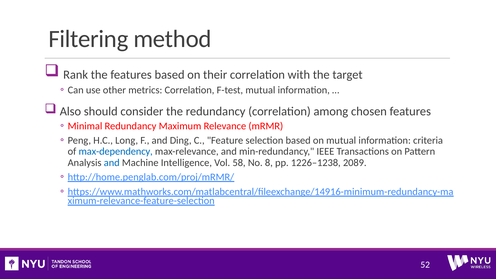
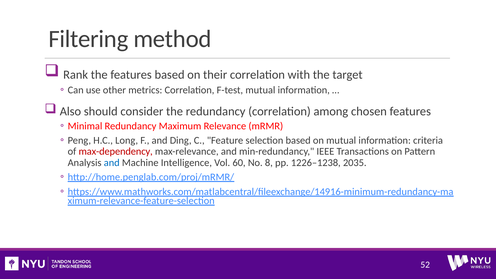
max-dependency colour: blue -> red
58: 58 -> 60
2089: 2089 -> 2035
